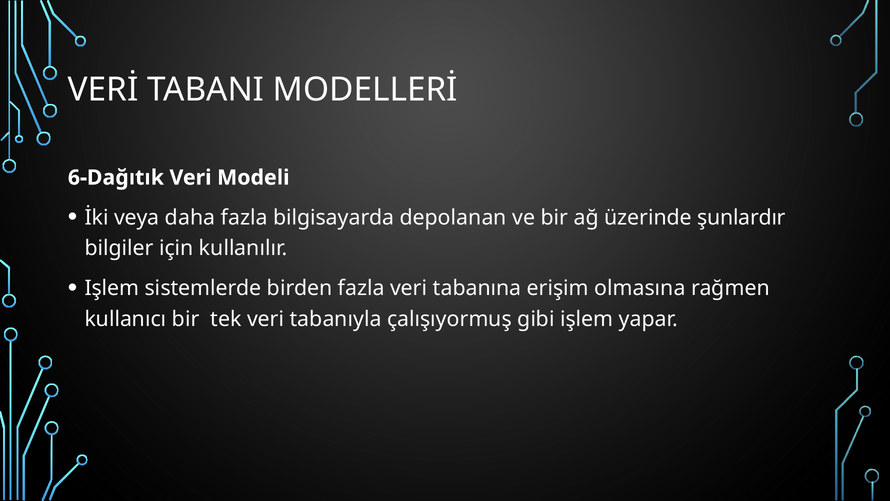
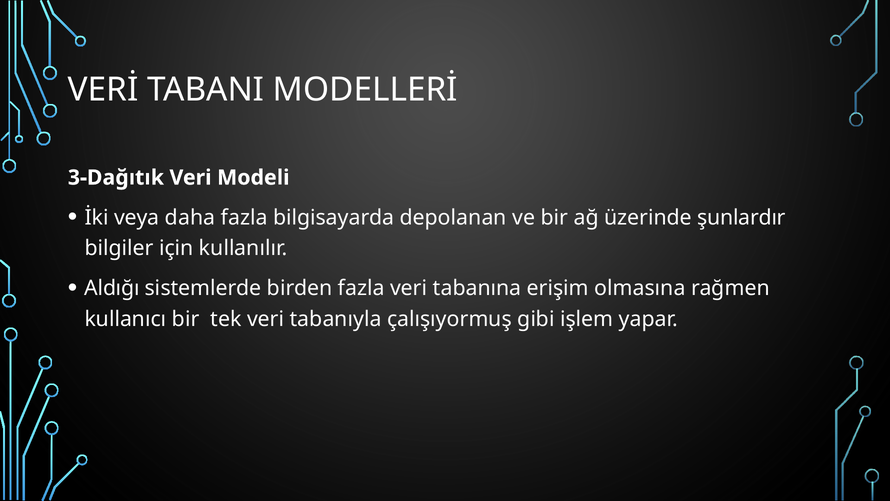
6-Dağıtık: 6-Dağıtık -> 3-Dağıtık
Işlem at (112, 288): Işlem -> Aldığı
